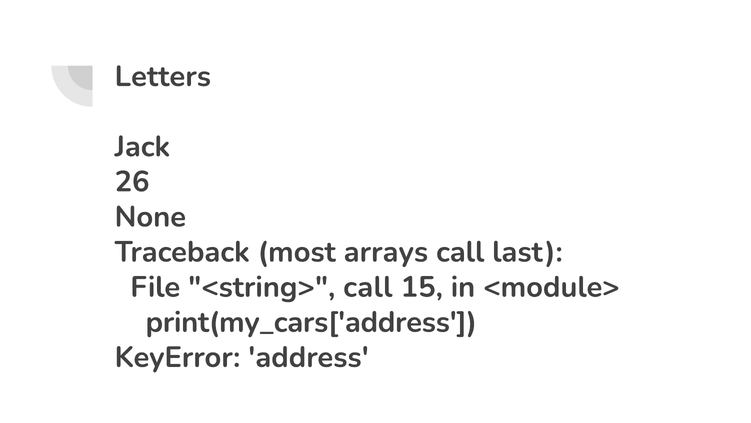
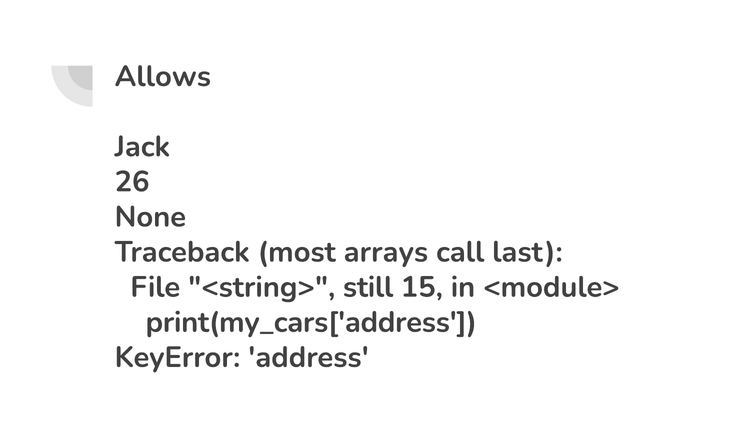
Letters: Letters -> Allows
<string> call: call -> still
